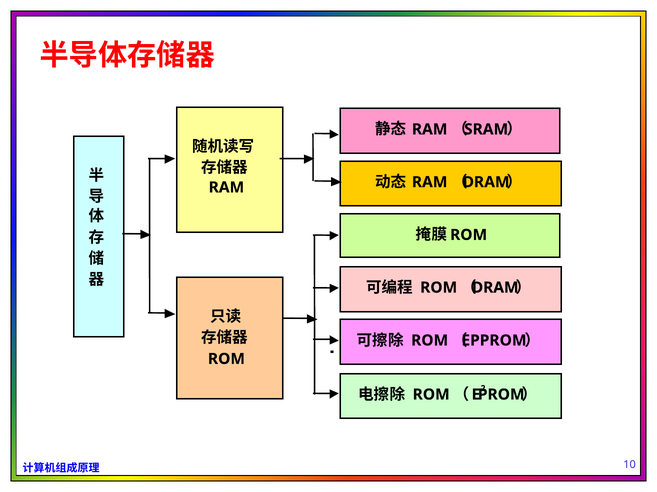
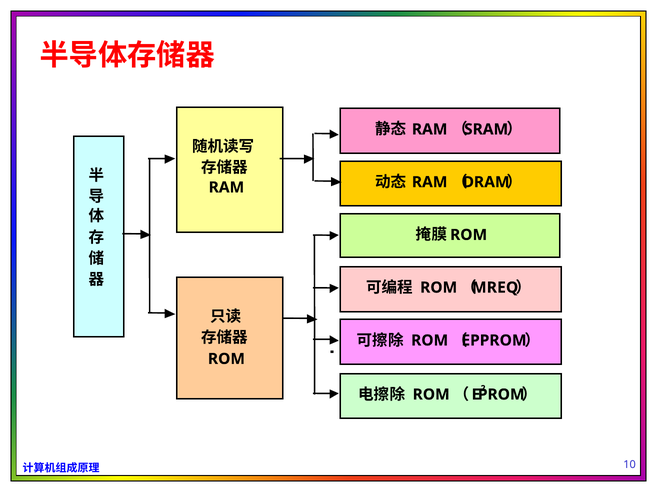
DRAM at (495, 288): DRAM -> MREQ
